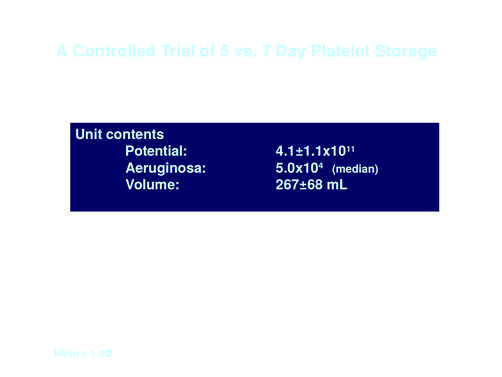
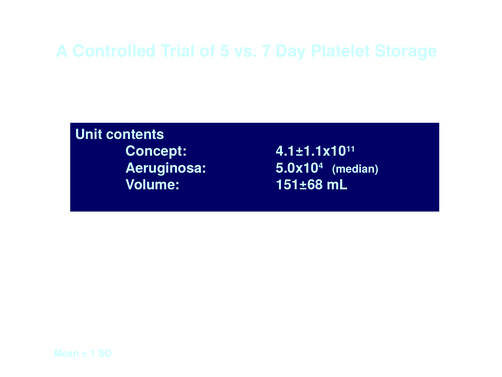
Potential: Potential -> Concept
267±68: 267±68 -> 151±68
